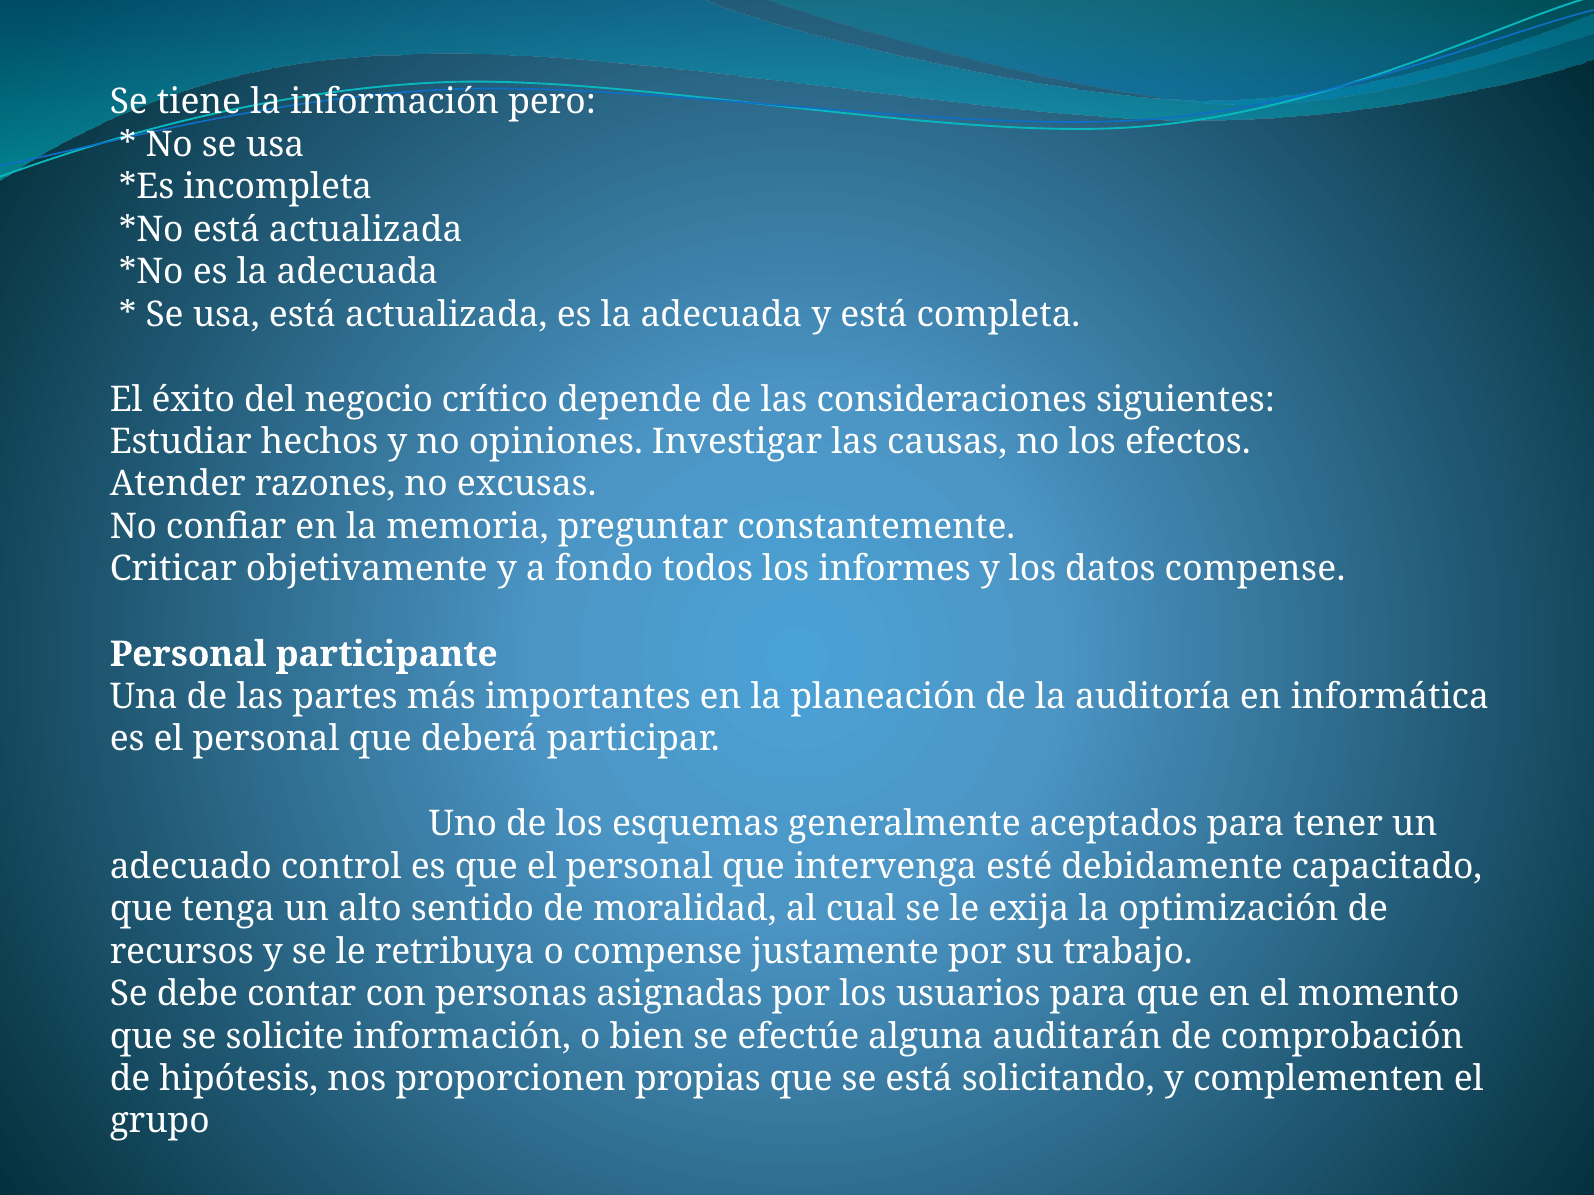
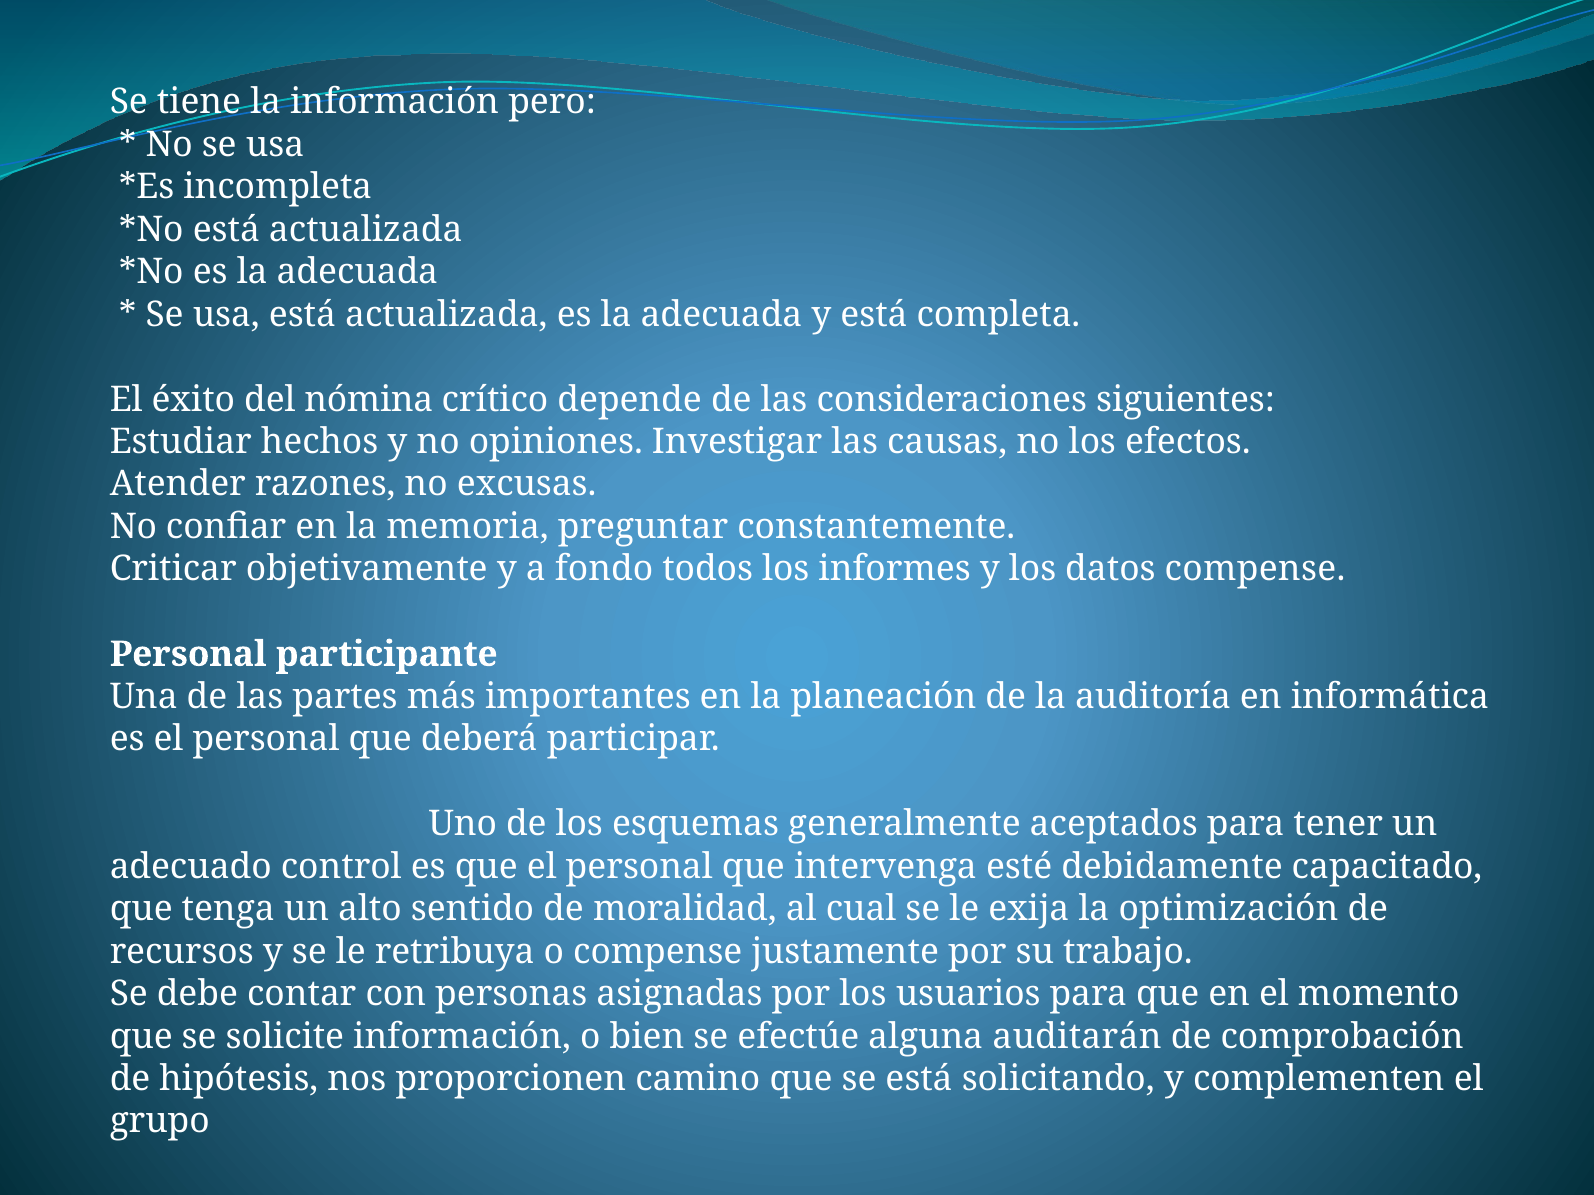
negocio: negocio -> nómina
propias: propias -> camino
